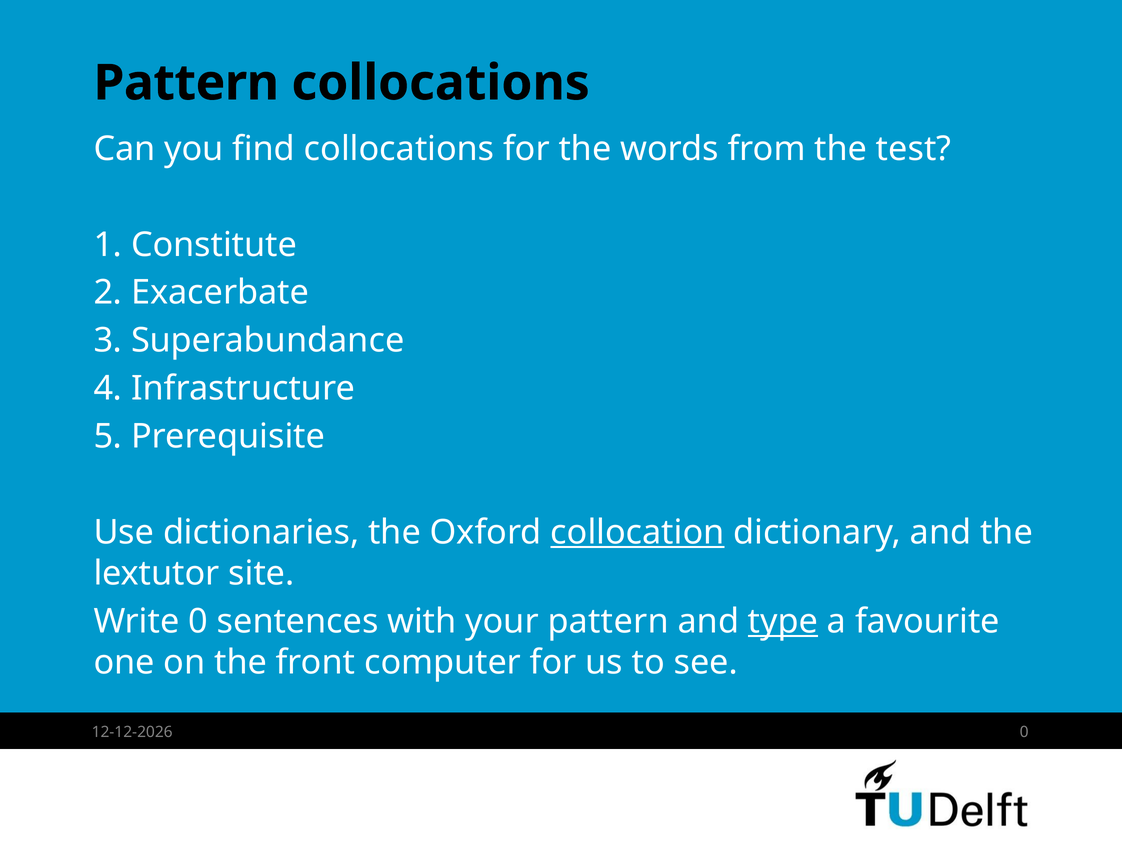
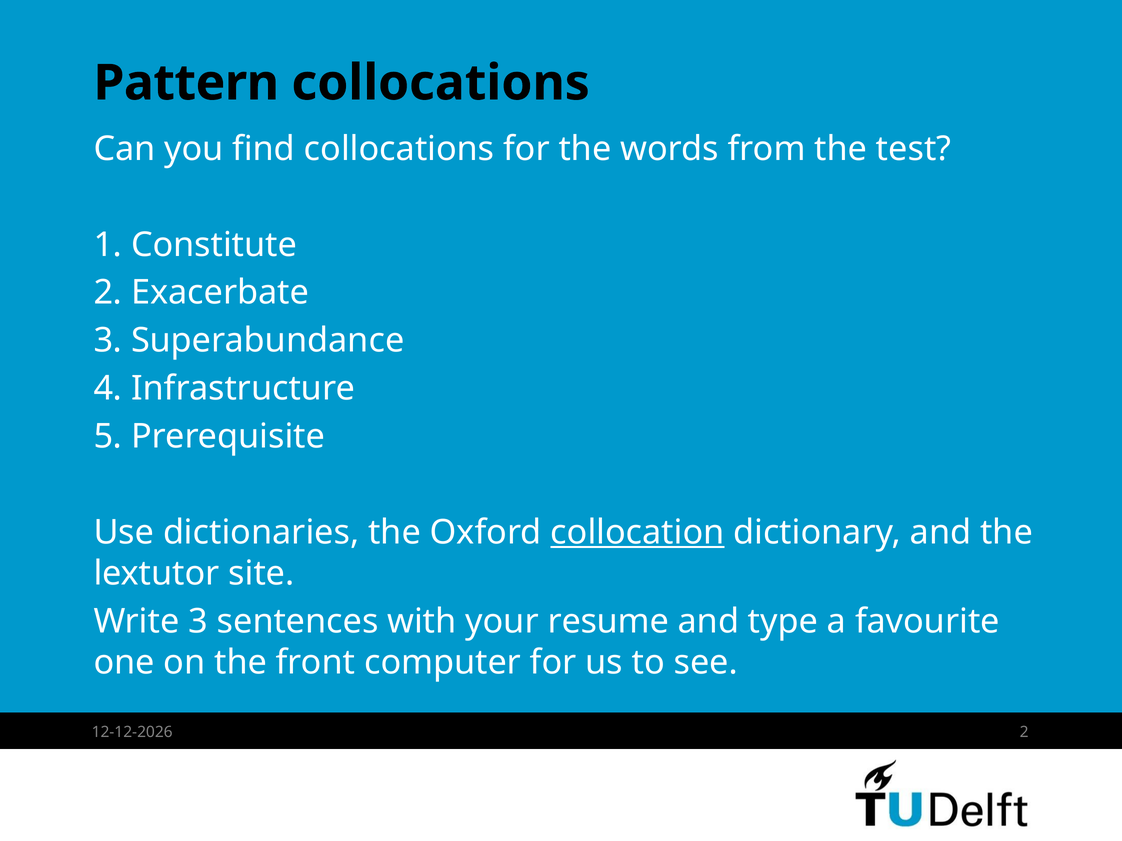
Write 0: 0 -> 3
your pattern: pattern -> resume
type underline: present -> none
0 at (1024, 732): 0 -> 2
